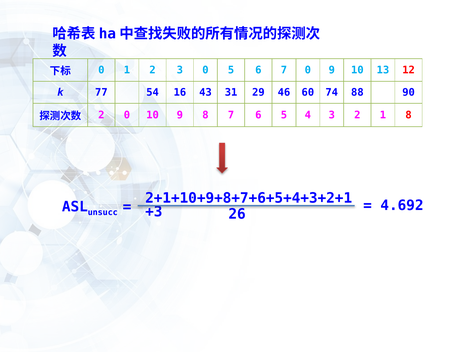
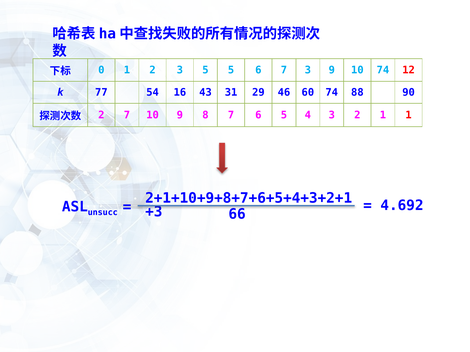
3 0: 0 -> 5
7 0: 0 -> 3
10 13: 13 -> 74
2 0: 0 -> 7
1 8: 8 -> 1
26: 26 -> 66
